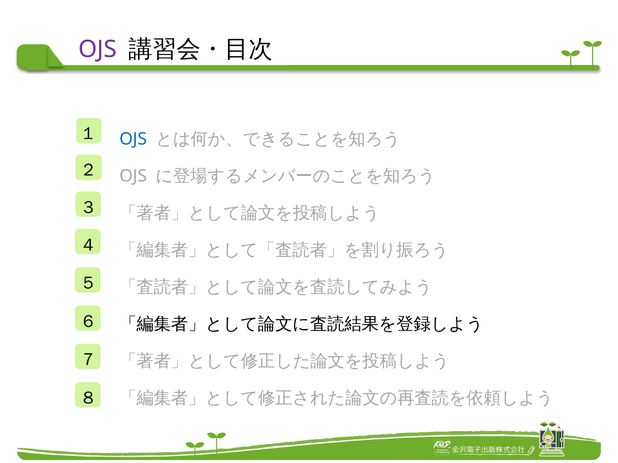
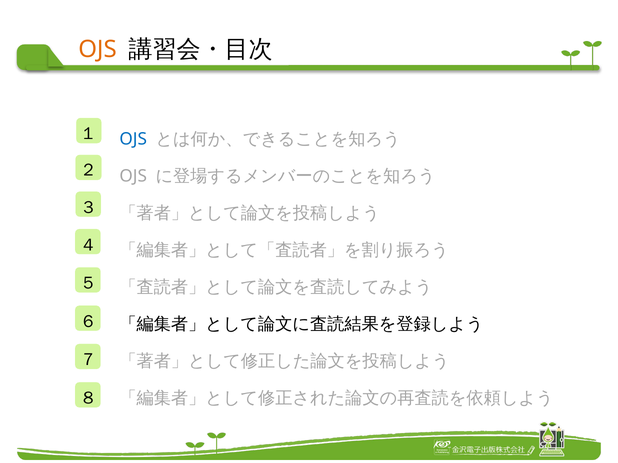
OJS at (97, 49) colour: purple -> orange
